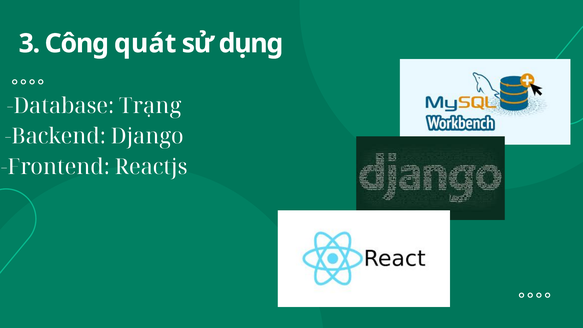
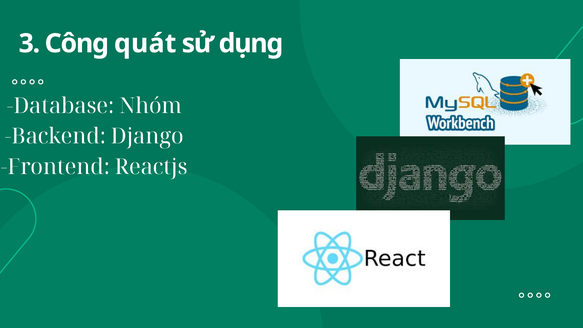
Trạng: Trạng -> Nhóm
